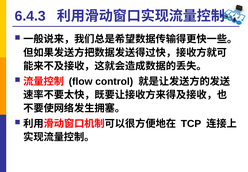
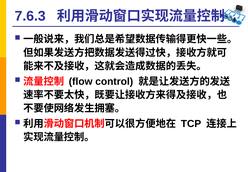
6.4.3: 6.4.3 -> 7.6.3
